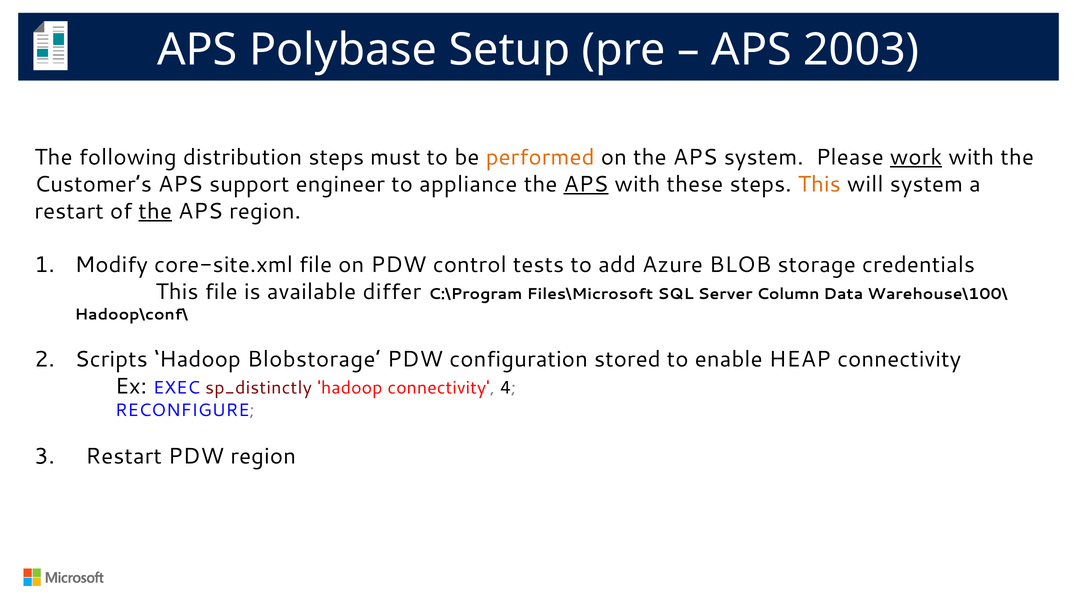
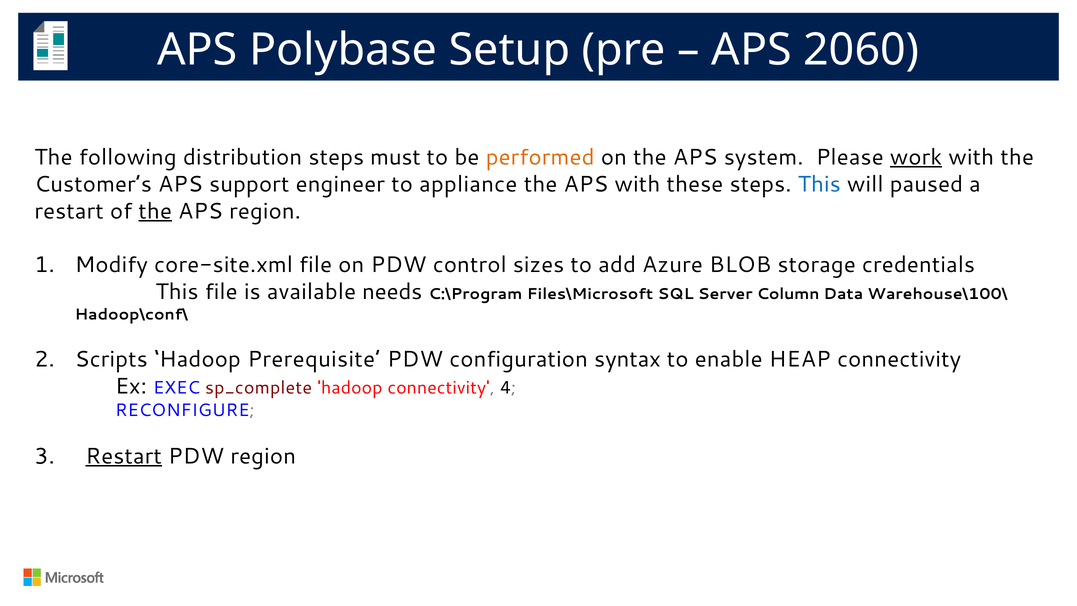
2003: 2003 -> 2060
APS at (586, 184) underline: present -> none
This at (819, 184) colour: orange -> blue
will system: system -> paused
tests: tests -> sizes
differ: differ -> needs
Blobstorage: Blobstorage -> Prerequisite
stored: stored -> syntax
sp_distinctly: sp_distinctly -> sp_complete
Restart at (124, 456) underline: none -> present
